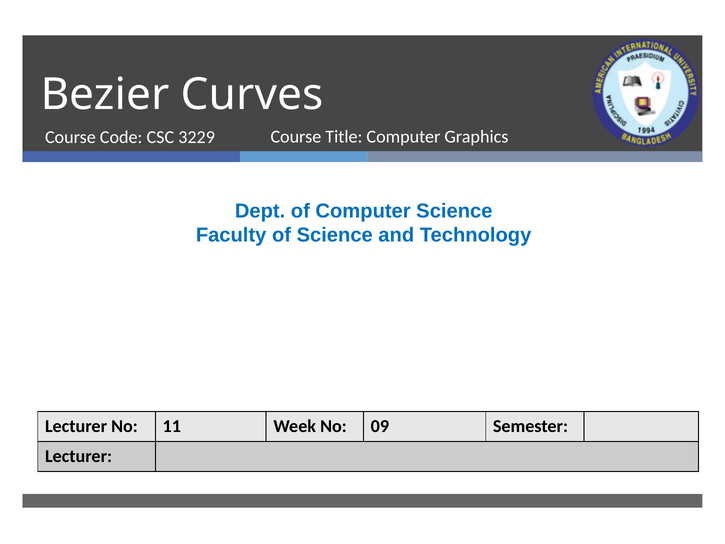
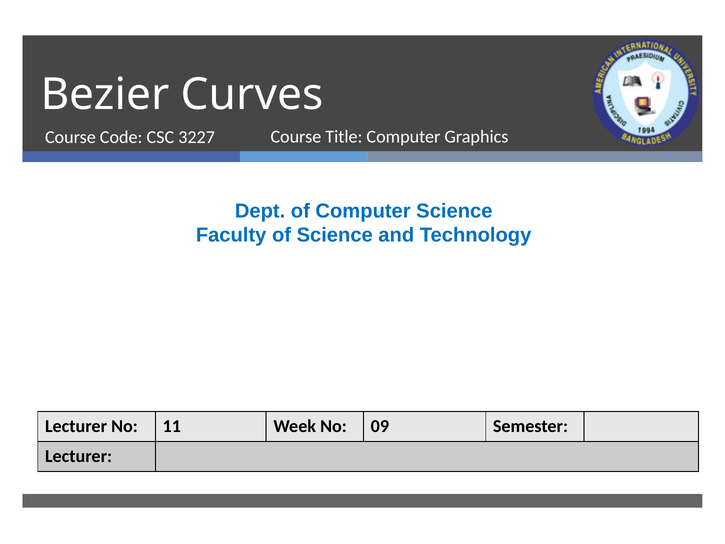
3229: 3229 -> 3227
